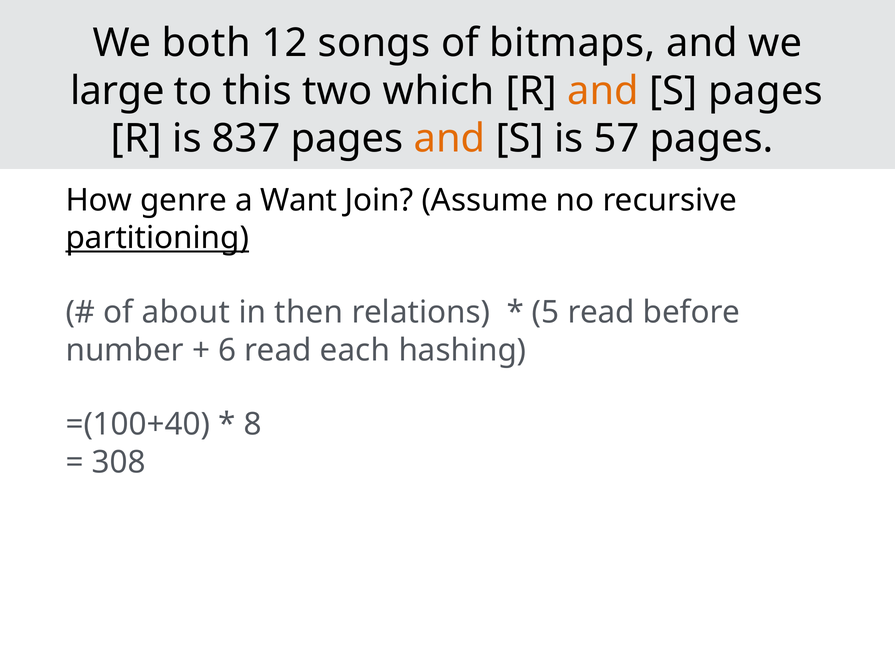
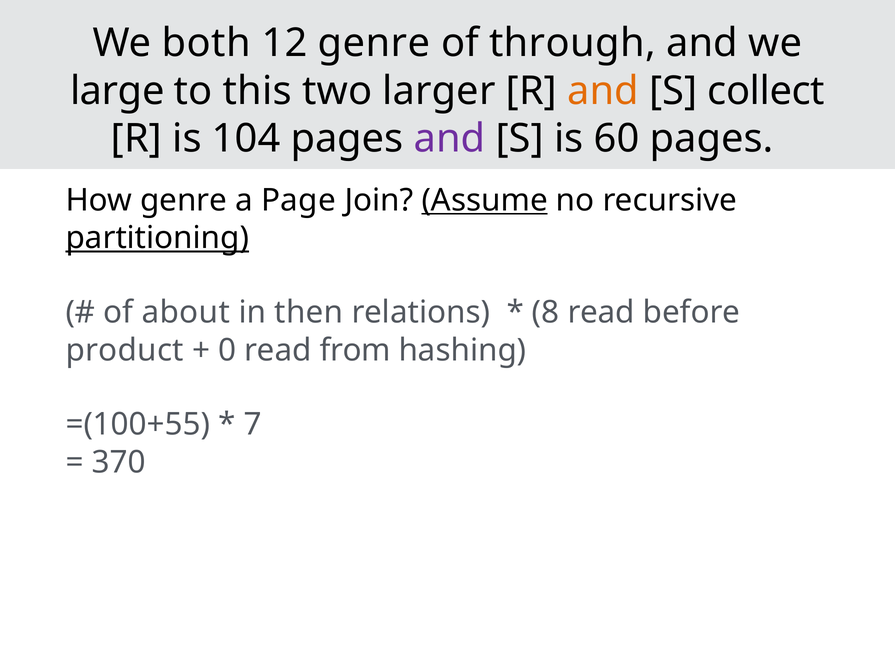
12 songs: songs -> genre
bitmaps: bitmaps -> through
which: which -> larger
S pages: pages -> collect
837: 837 -> 104
and at (450, 139) colour: orange -> purple
57: 57 -> 60
Want: Want -> Page
Assume underline: none -> present
5: 5 -> 8
number: number -> product
6: 6 -> 0
each: each -> from
=(100+40: =(100+40 -> =(100+55
8: 8 -> 7
308: 308 -> 370
